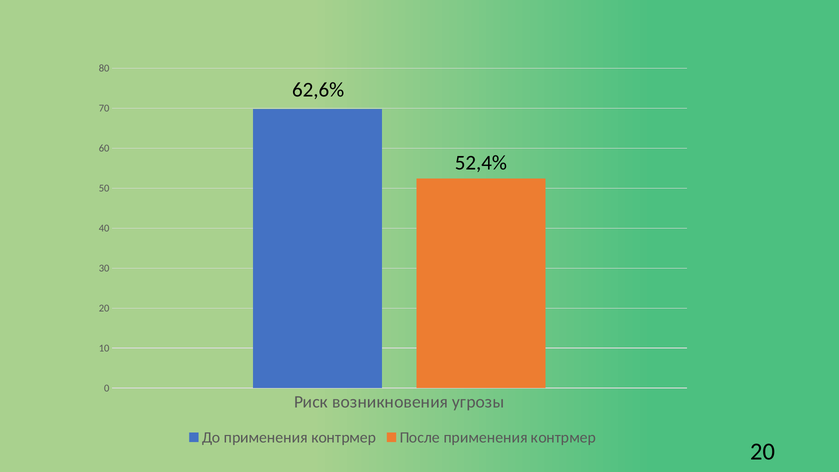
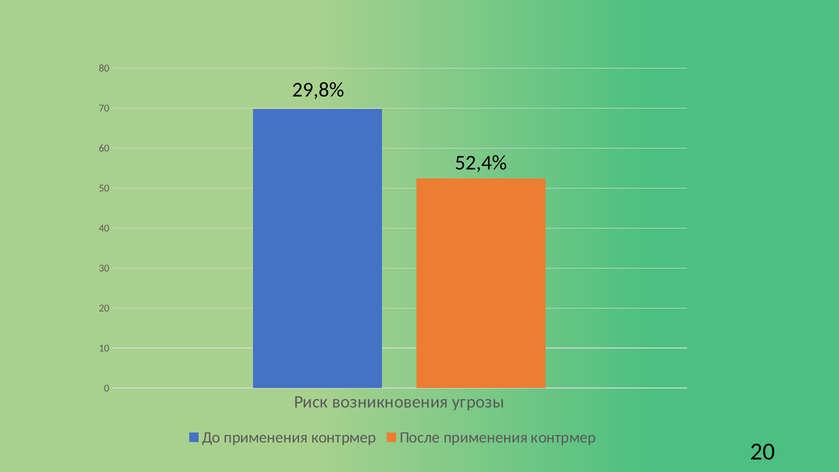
62,6%: 62,6% -> 29,8%
